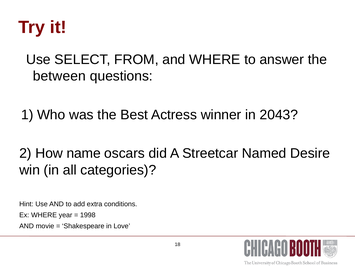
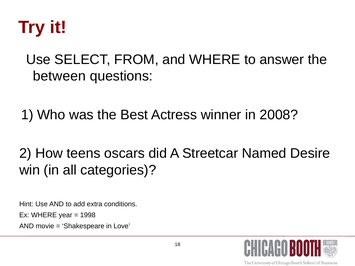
2043: 2043 -> 2008
name: name -> teens
